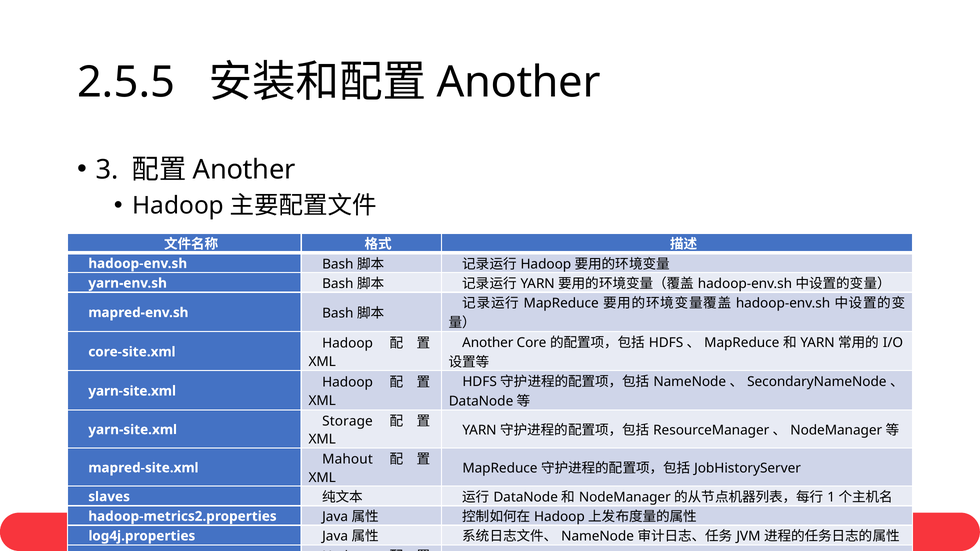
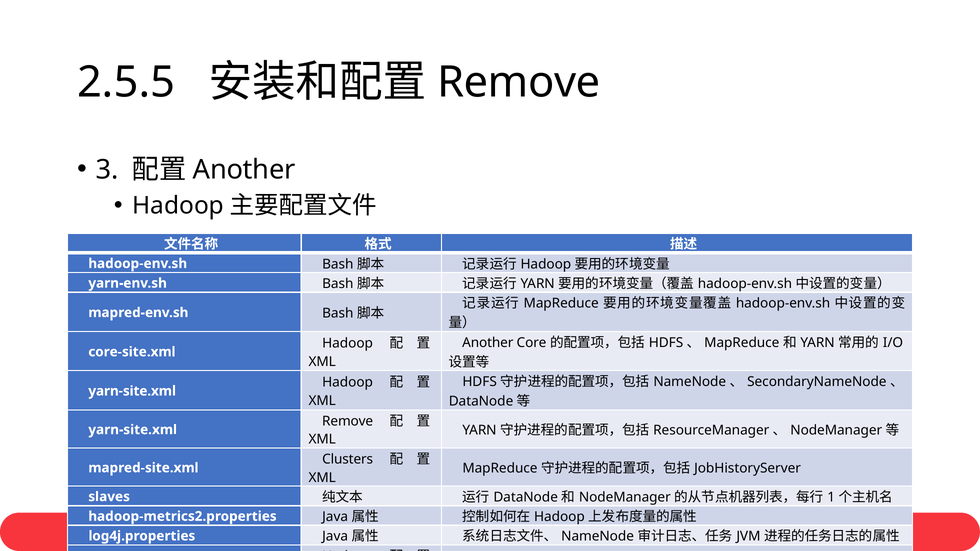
Another at (519, 82): Another -> Remove
Storage at (348, 421): Storage -> Remove
Mahout: Mahout -> Clusters
